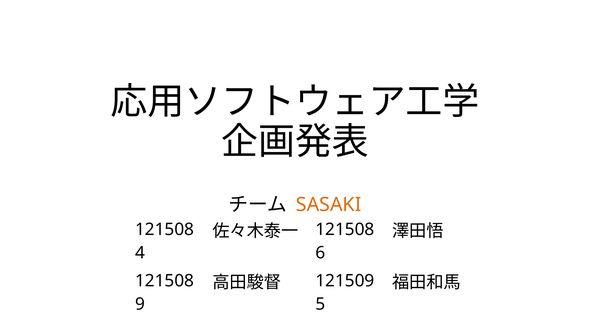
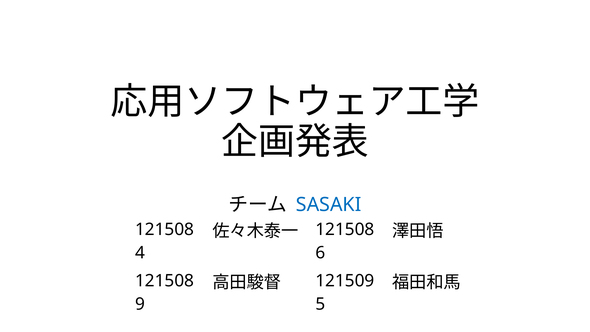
SASAKI colour: orange -> blue
